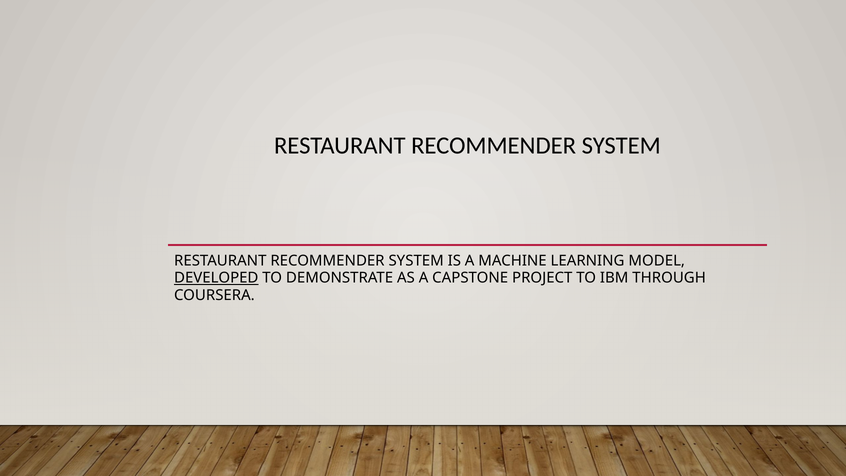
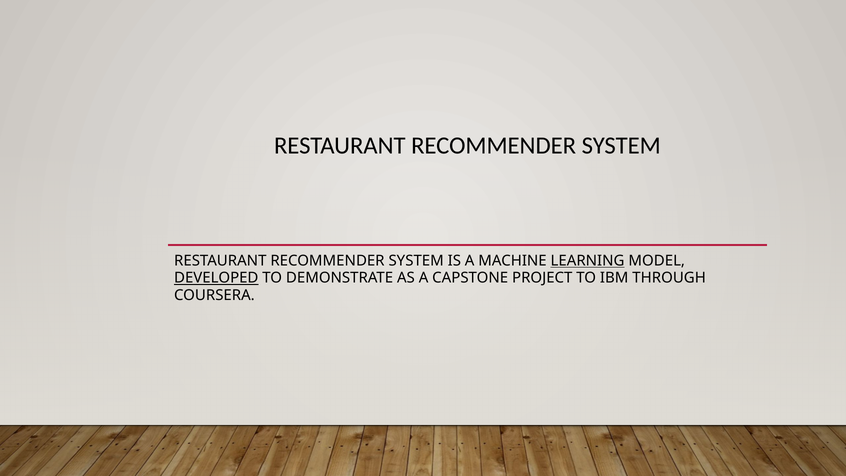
LEARNING underline: none -> present
